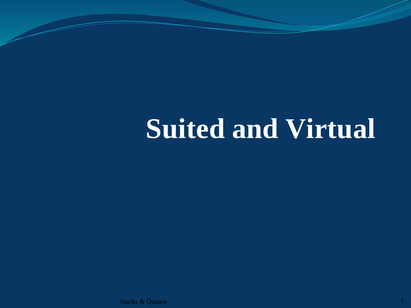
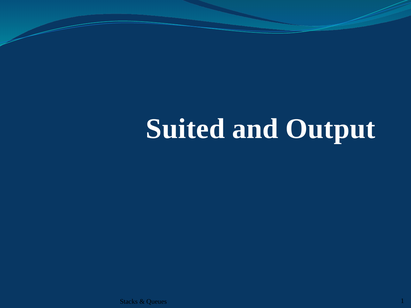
Virtual: Virtual -> Output
